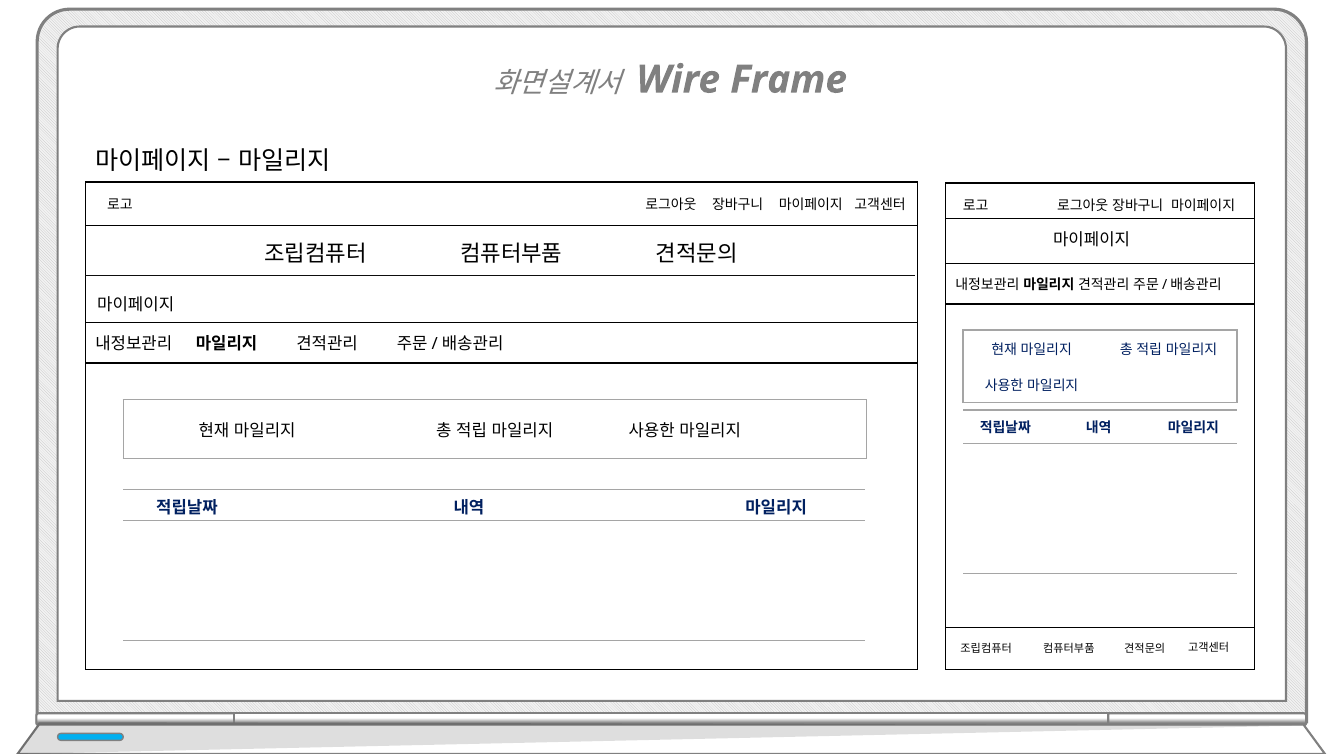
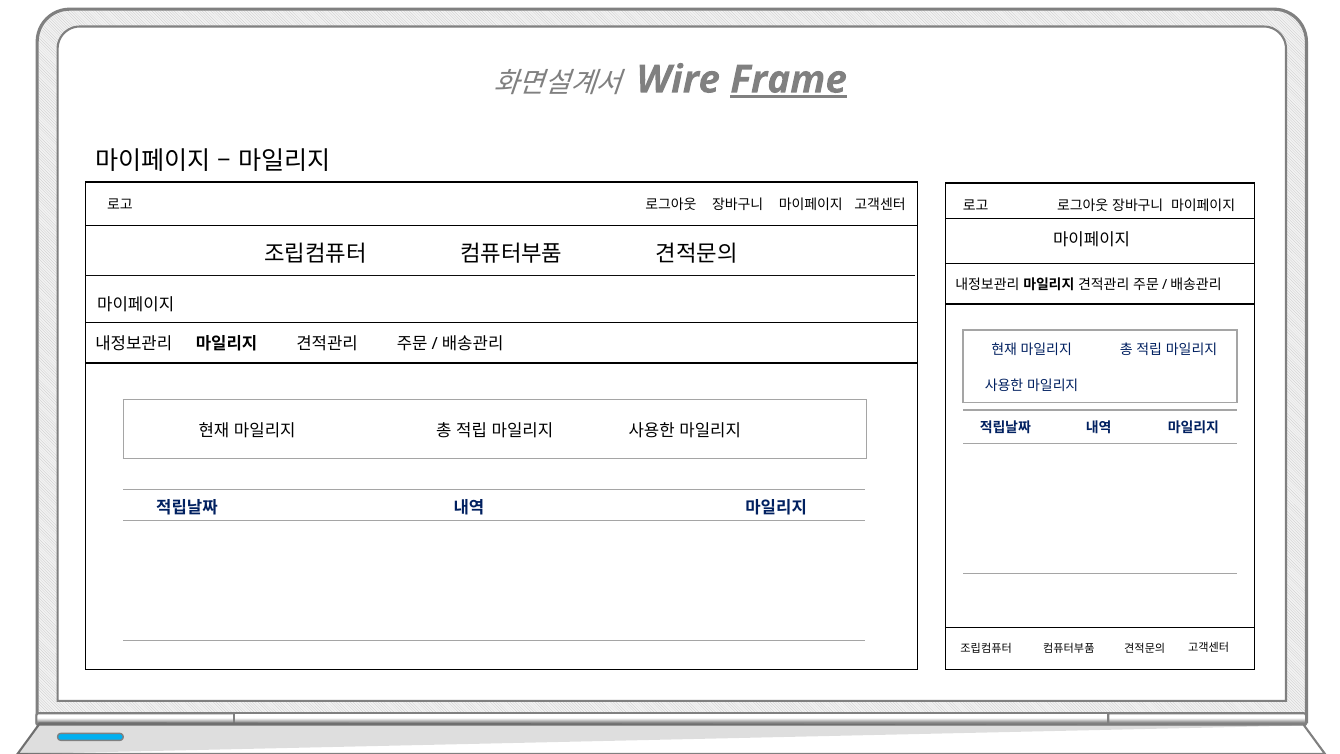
Frame underline: none -> present
